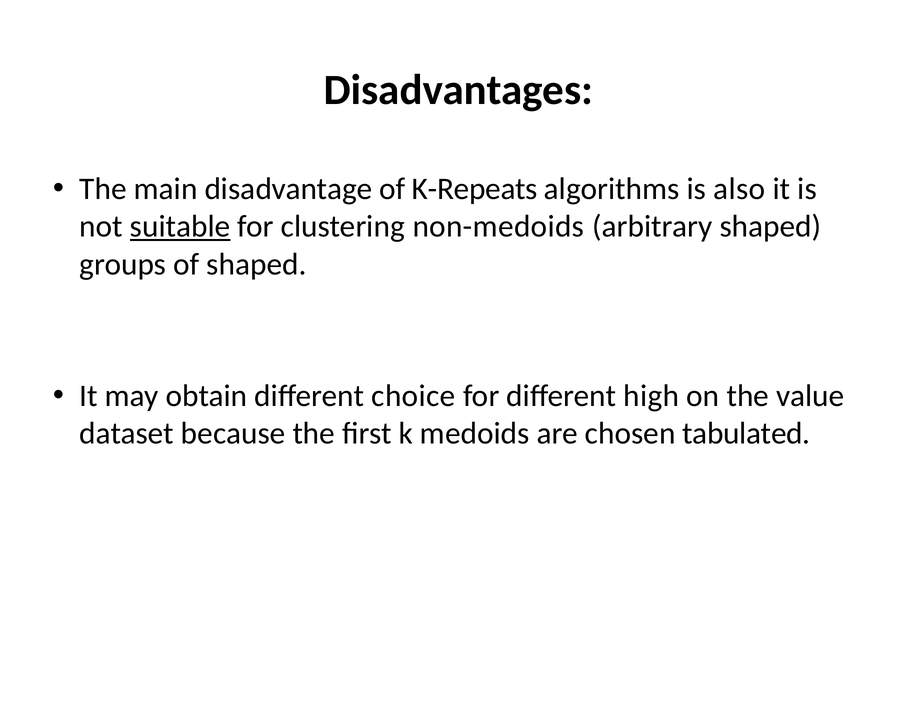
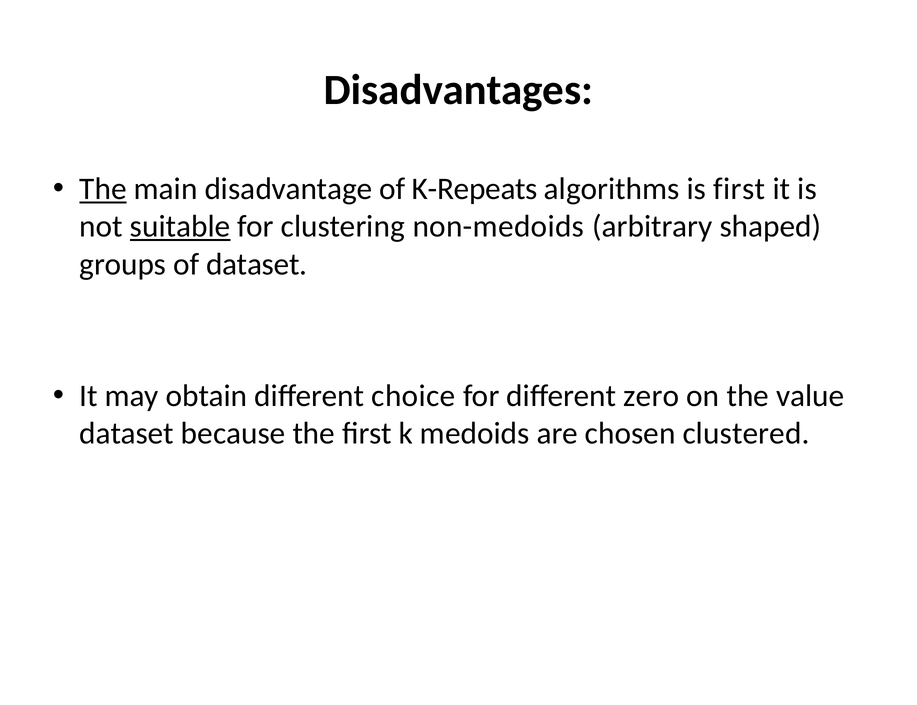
The at (103, 189) underline: none -> present
is also: also -> first
of shaped: shaped -> dataset
high: high -> zero
tabulated: tabulated -> clustered
